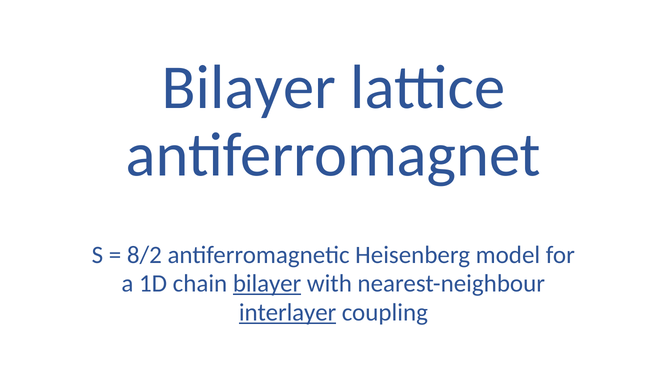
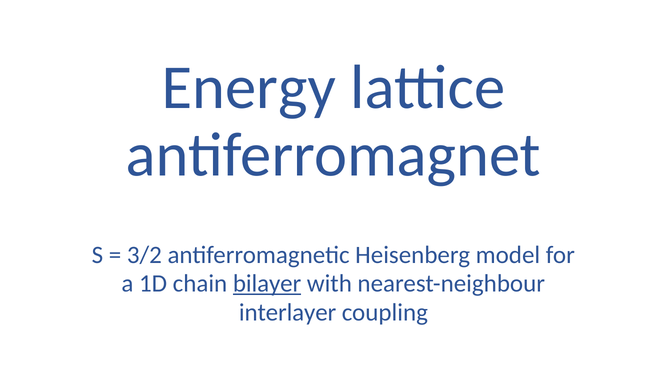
Bilayer at (249, 88): Bilayer -> Energy
8/2: 8/2 -> 3/2
interlayer underline: present -> none
